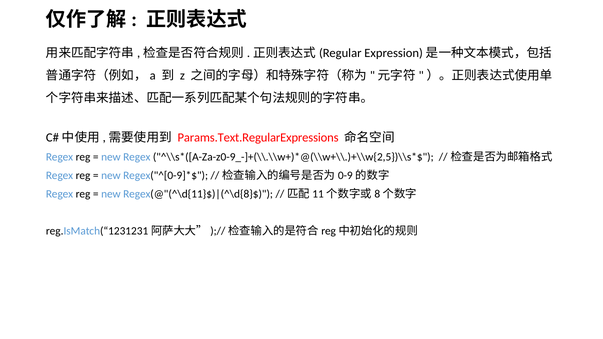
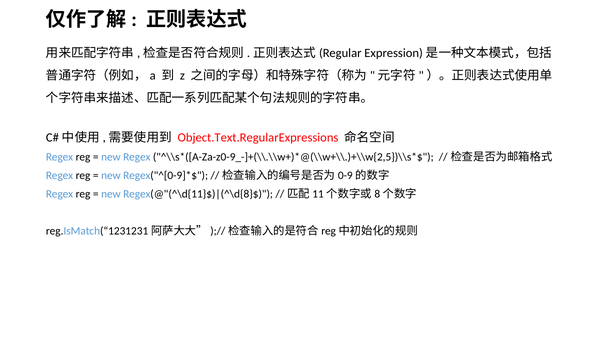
Params.Text.RegularExpressions: Params.Text.RegularExpressions -> Object.Text.RegularExpressions
